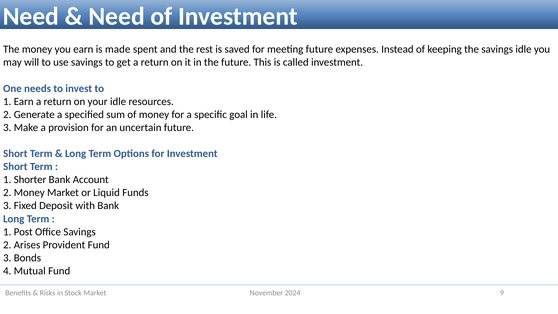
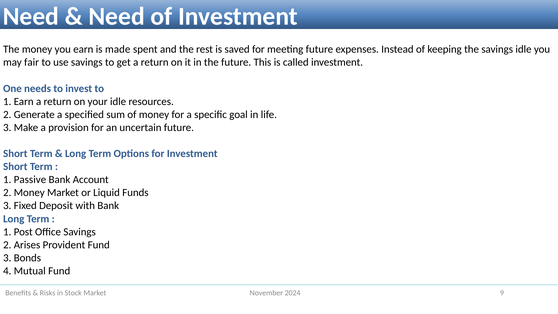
will: will -> fair
Shorter: Shorter -> Passive
